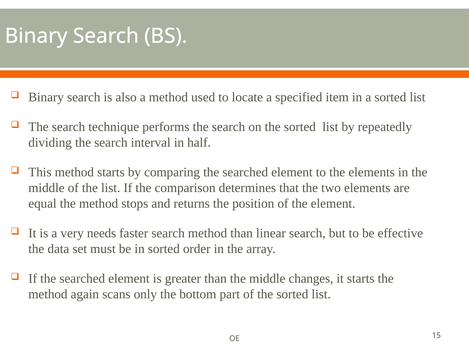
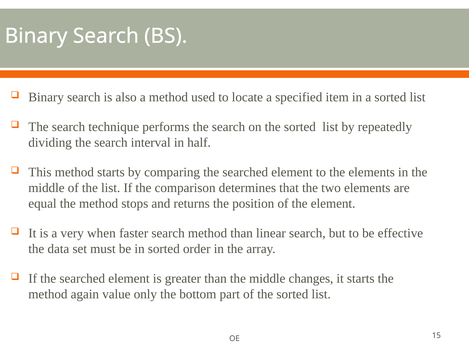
needs: needs -> when
scans: scans -> value
